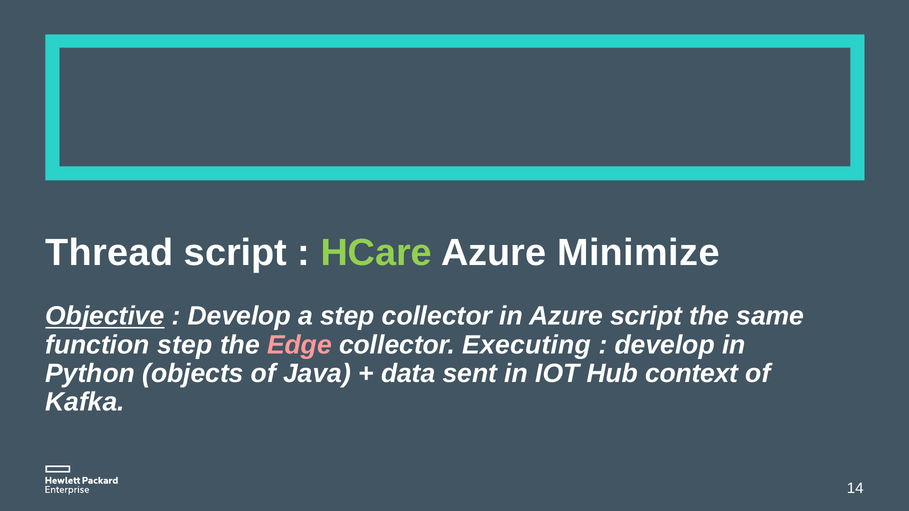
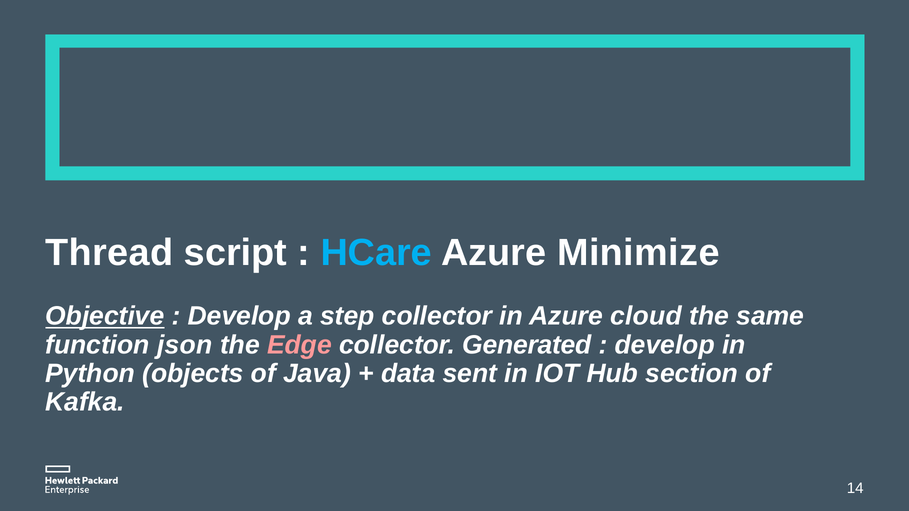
HCare colour: light green -> light blue
Azure script: script -> cloud
function step: step -> json
Executing: Executing -> Generated
context: context -> section
